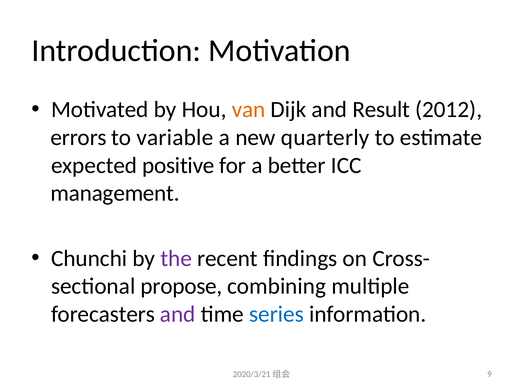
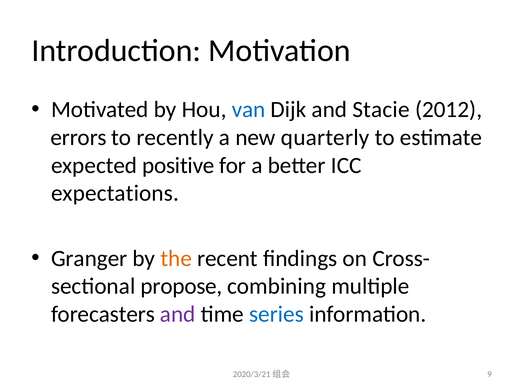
van colour: orange -> blue
Result: Result -> Stacie
variable: variable -> recently
management: management -> expectations
Chunchi: Chunchi -> Granger
the colour: purple -> orange
